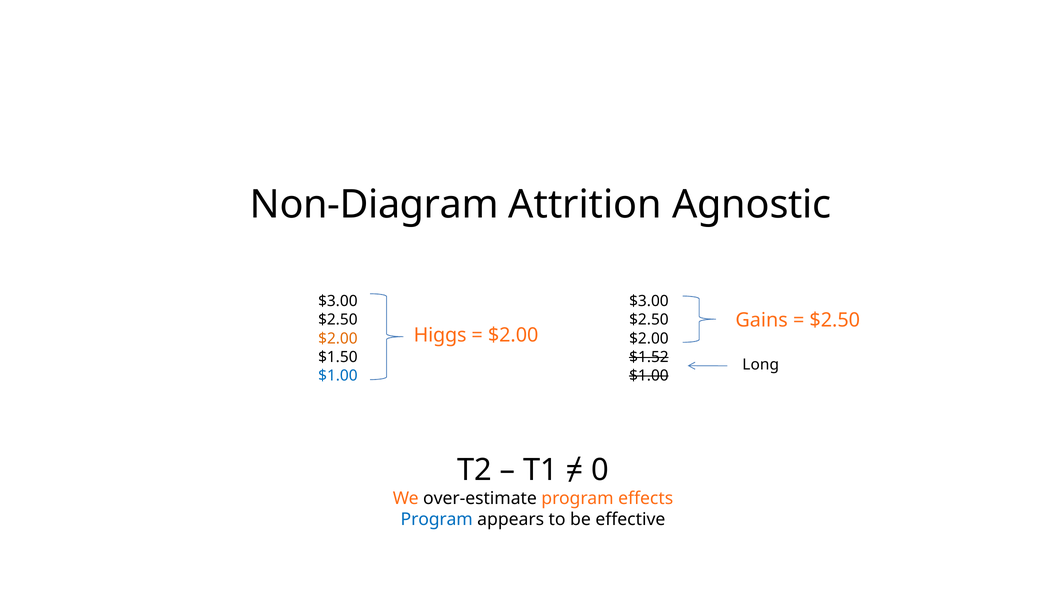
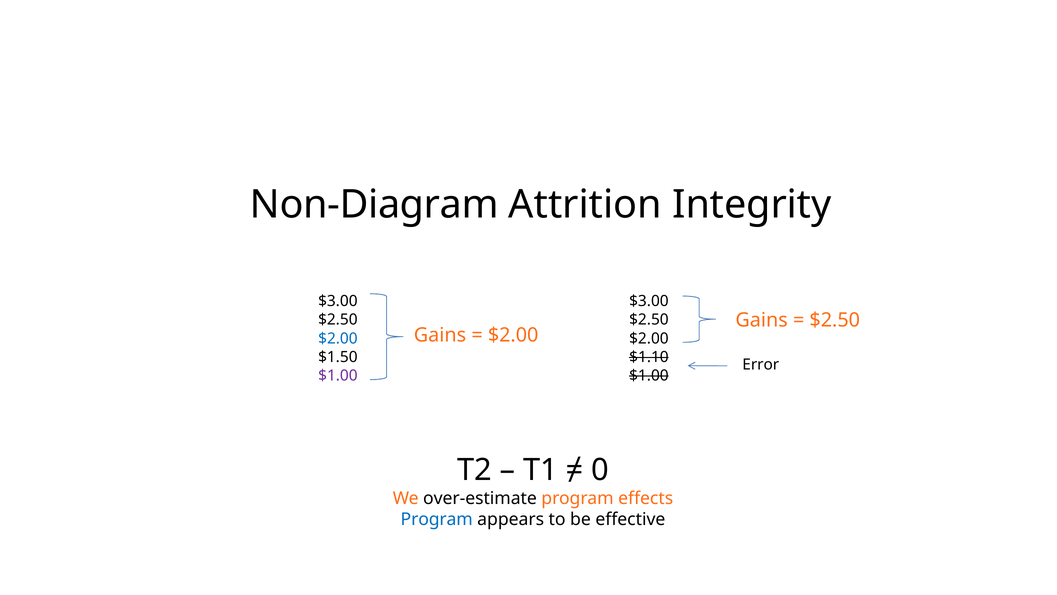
Agnostic: Agnostic -> Integrity
Higgs at (440, 335): Higgs -> Gains
$2.00 at (338, 338) colour: orange -> blue
$1.52: $1.52 -> $1.10
Long: Long -> Error
$1.00 at (338, 375) colour: blue -> purple
